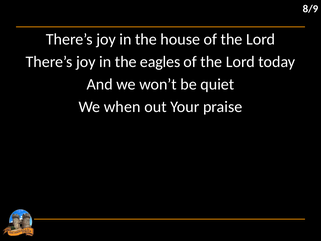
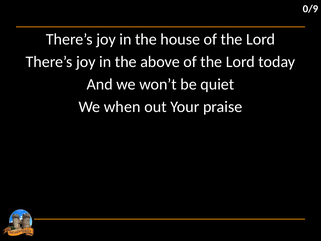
8/9: 8/9 -> 0/9
eagles: eagles -> above
